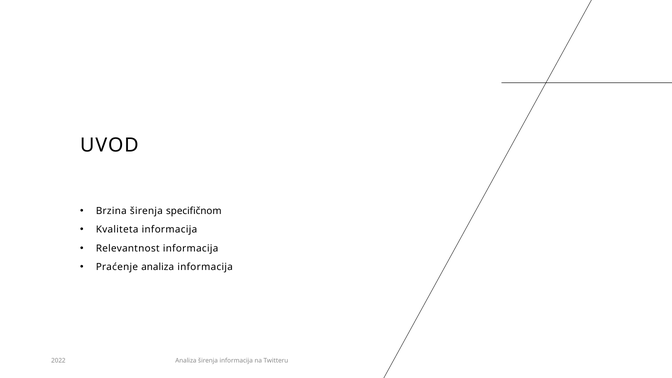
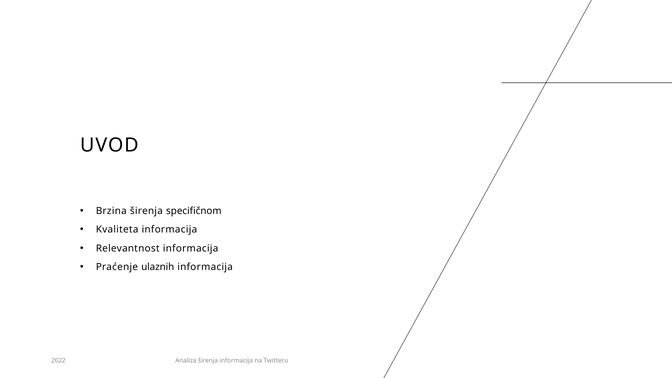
Praćenje analiza: analiza -> ulaznih
